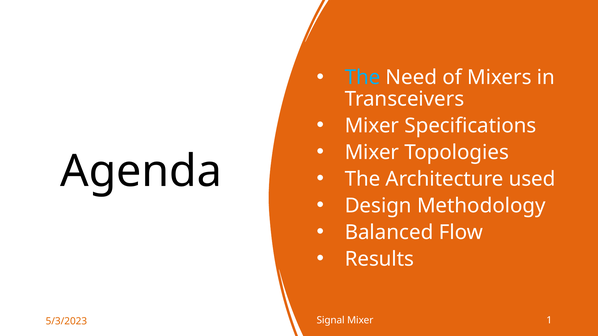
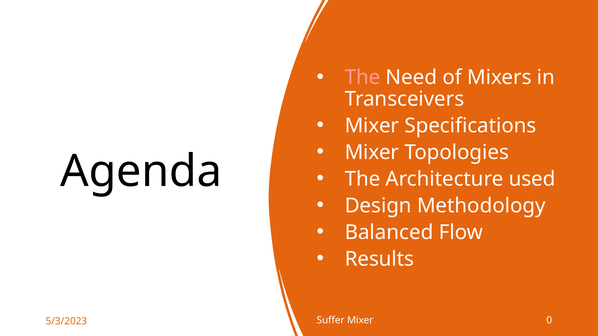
The at (363, 77) colour: light blue -> pink
Signal: Signal -> Suffer
1: 1 -> 0
